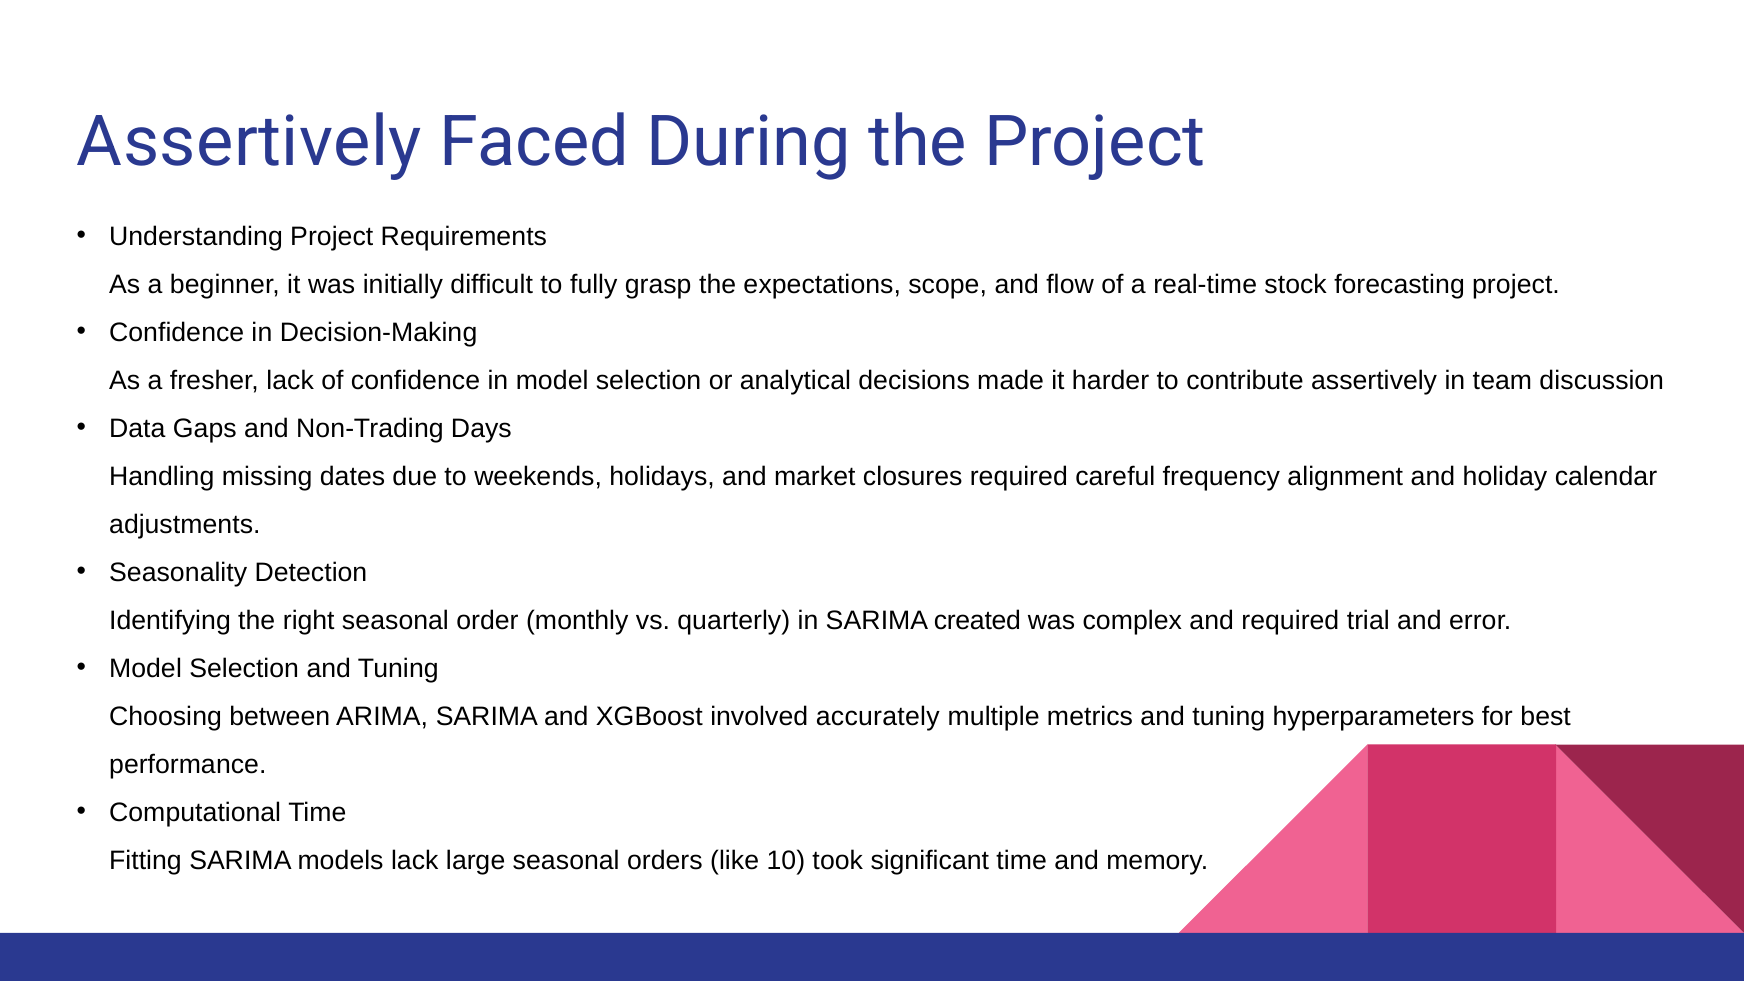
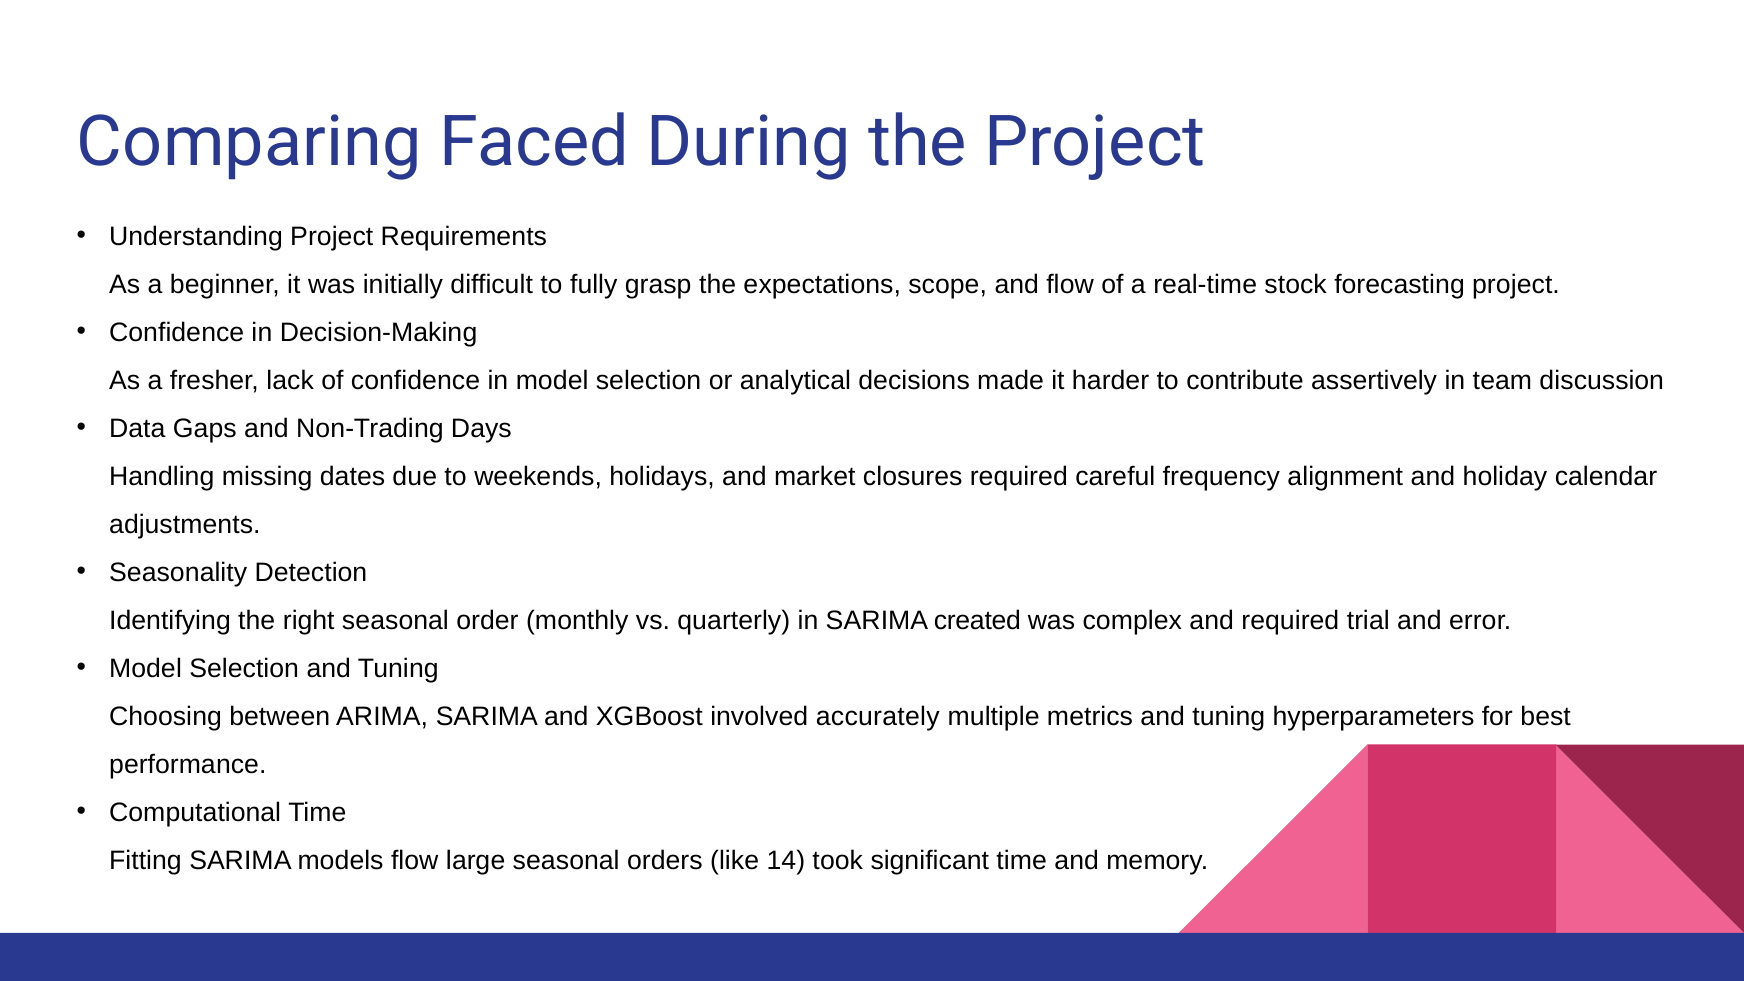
Assertively at (250, 143): Assertively -> Comparing
models lack: lack -> flow
10: 10 -> 14
